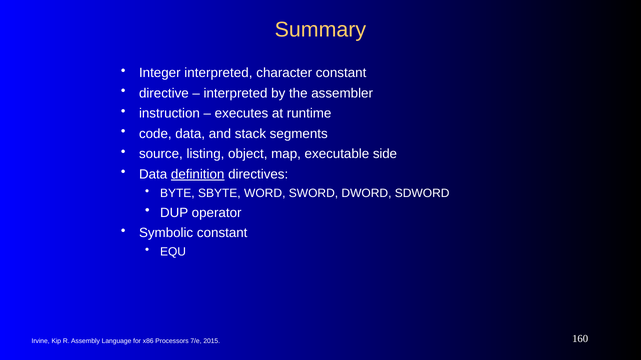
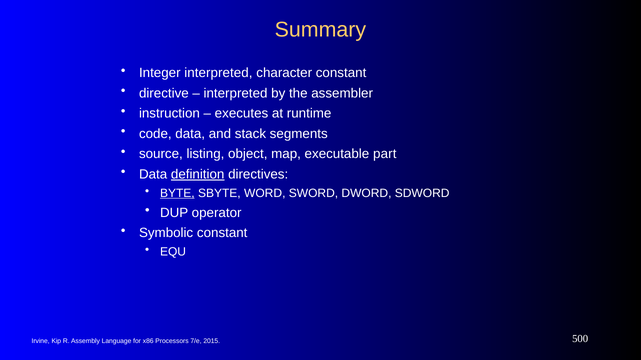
side: side -> part
BYTE underline: none -> present
160: 160 -> 500
